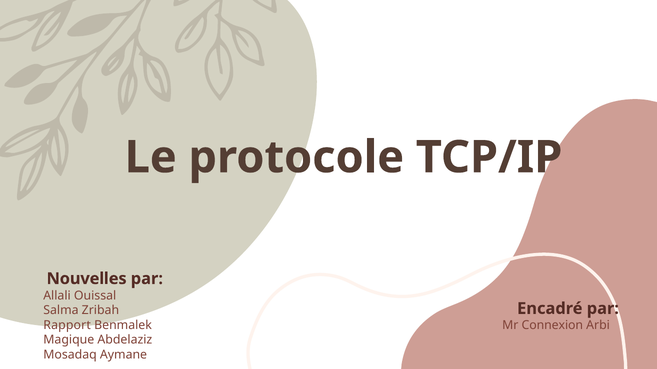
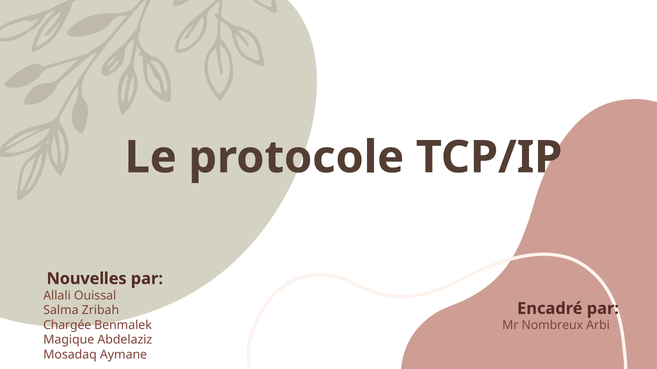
Rapport: Rapport -> Chargée
Connexion: Connexion -> Nombreux
